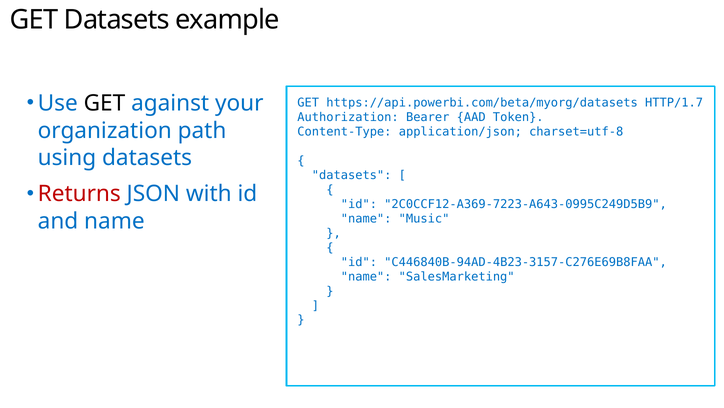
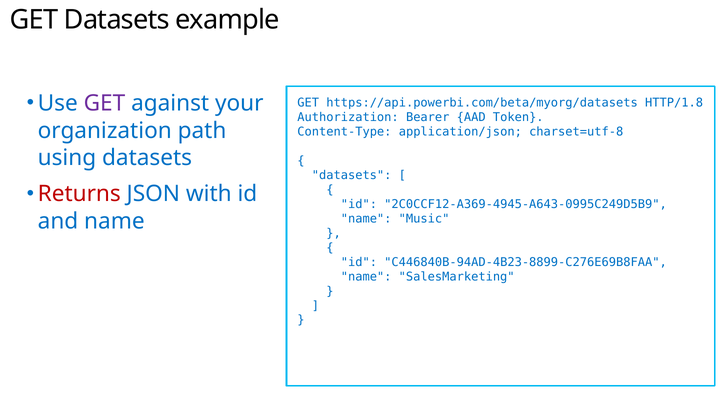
GET at (104, 103) colour: black -> purple
HTTP/1.7: HTTP/1.7 -> HTTP/1.8
2C0CCF12-A369-7223-A643-0995C249D5B9: 2C0CCF12-A369-7223-A643-0995C249D5B9 -> 2C0CCF12-A369-4945-A643-0995C249D5B9
C446840B-94AD-4B23-3157-C276E69B8FAA: C446840B-94AD-4B23-3157-C276E69B8FAA -> C446840B-94AD-4B23-8899-C276E69B8FAA
